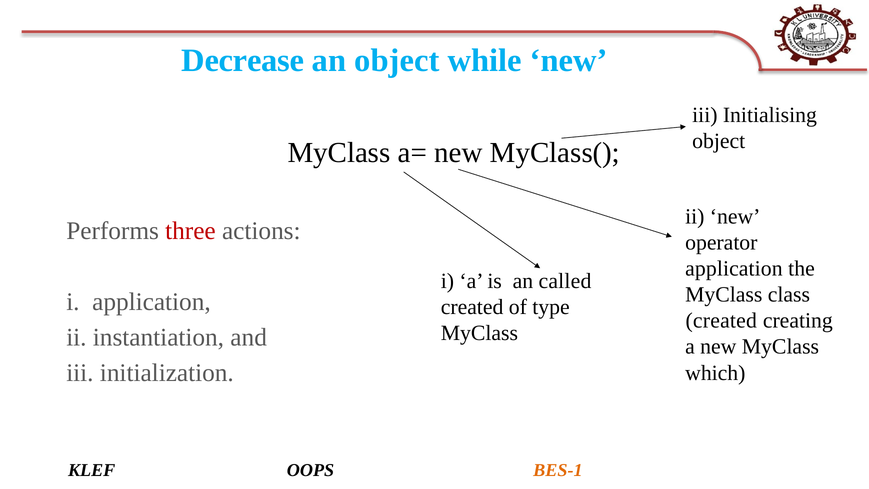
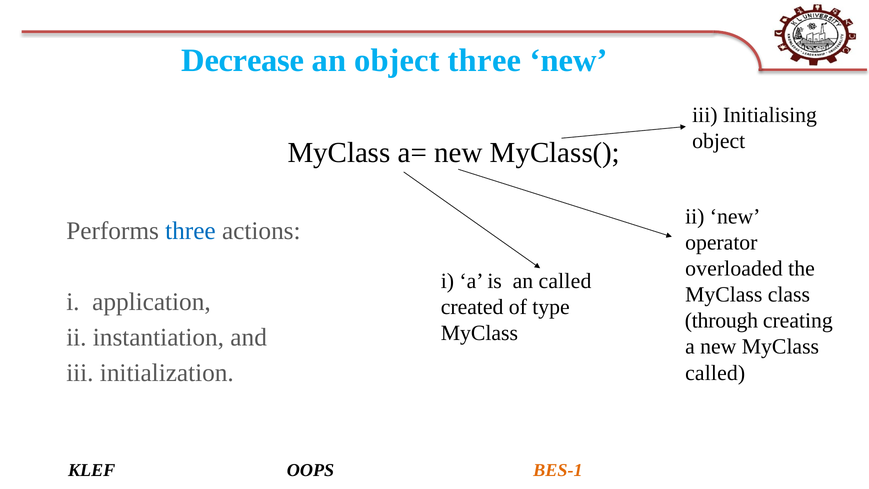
object while: while -> three
three at (190, 231) colour: red -> blue
application at (734, 268): application -> overloaded
created at (721, 321): created -> through
which at (715, 373): which -> called
